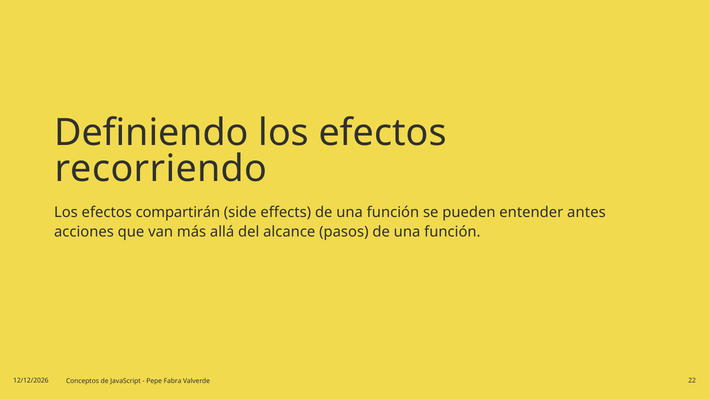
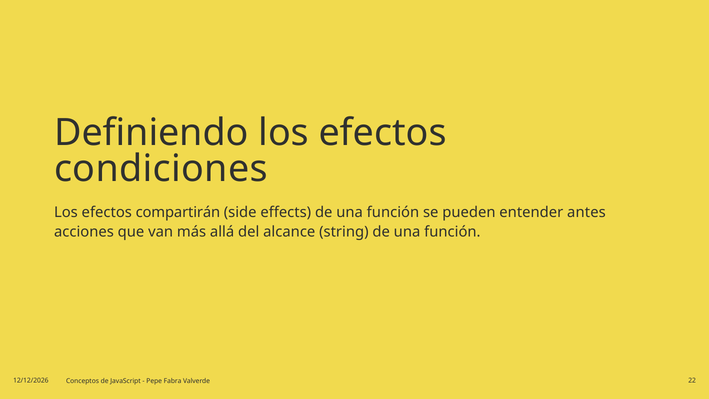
recorriendo: recorriendo -> condiciones
pasos: pasos -> string
